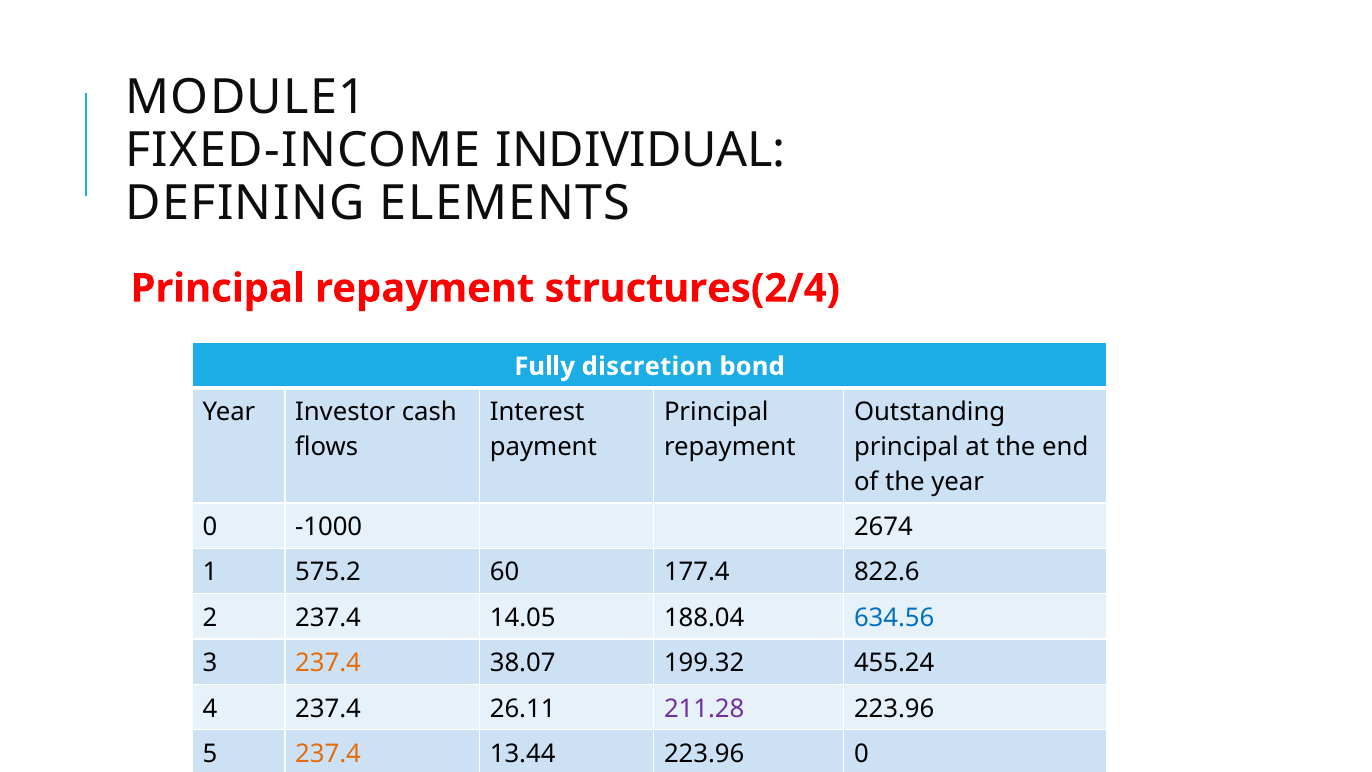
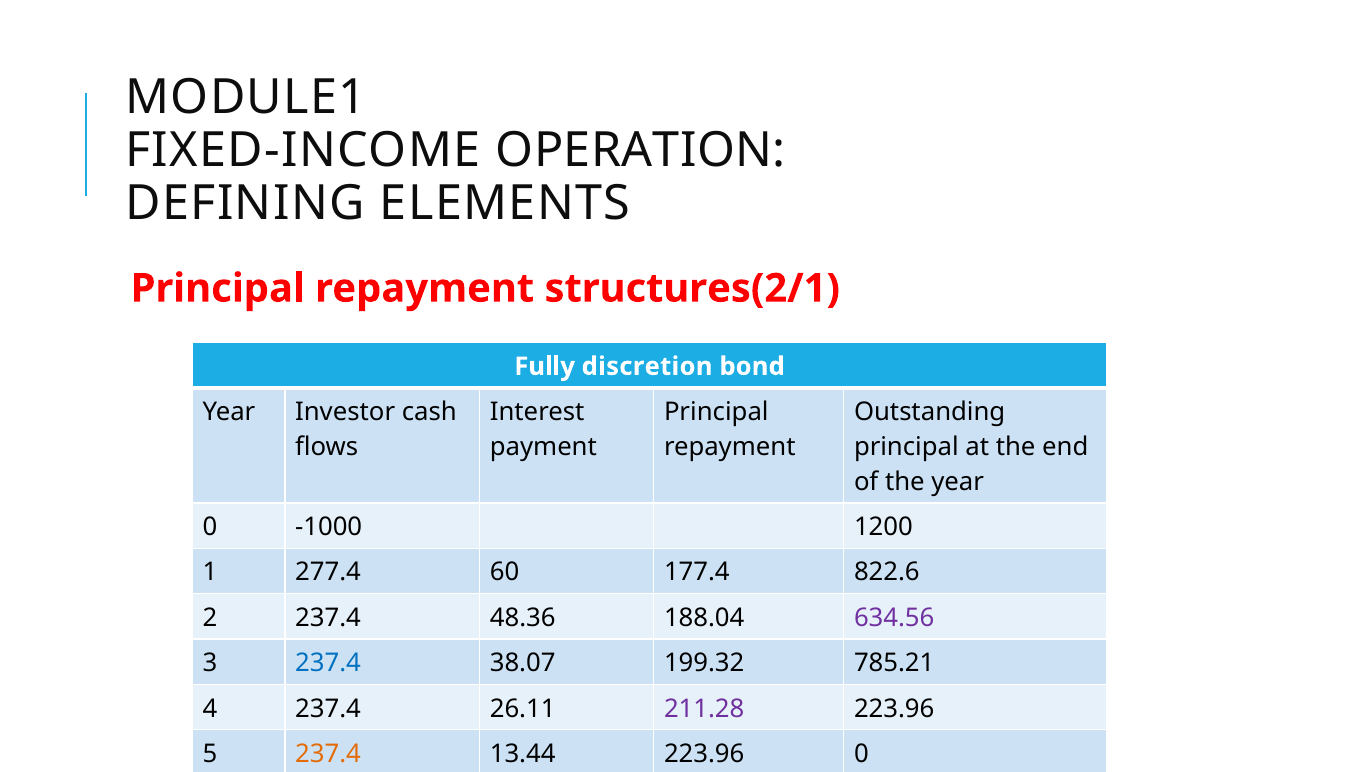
INDIVIDUAL: INDIVIDUAL -> OPERATION
structures(2/4: structures(2/4 -> structures(2/1
2674: 2674 -> 1200
575.2: 575.2 -> 277.4
14.05: 14.05 -> 48.36
634.56 colour: blue -> purple
237.4 at (328, 663) colour: orange -> blue
455.24: 455.24 -> 785.21
